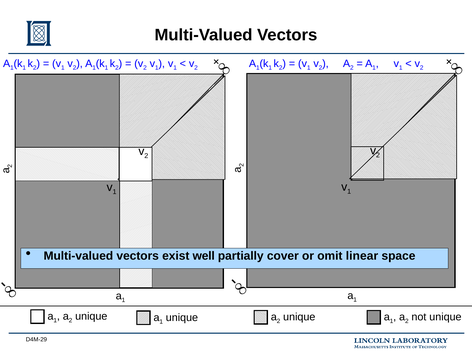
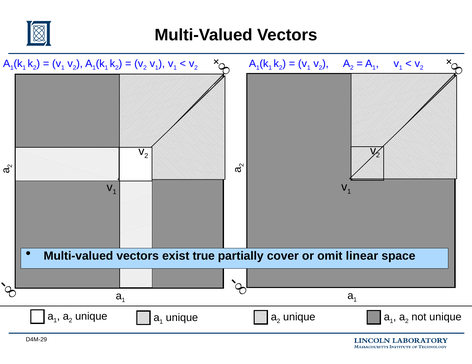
well: well -> true
